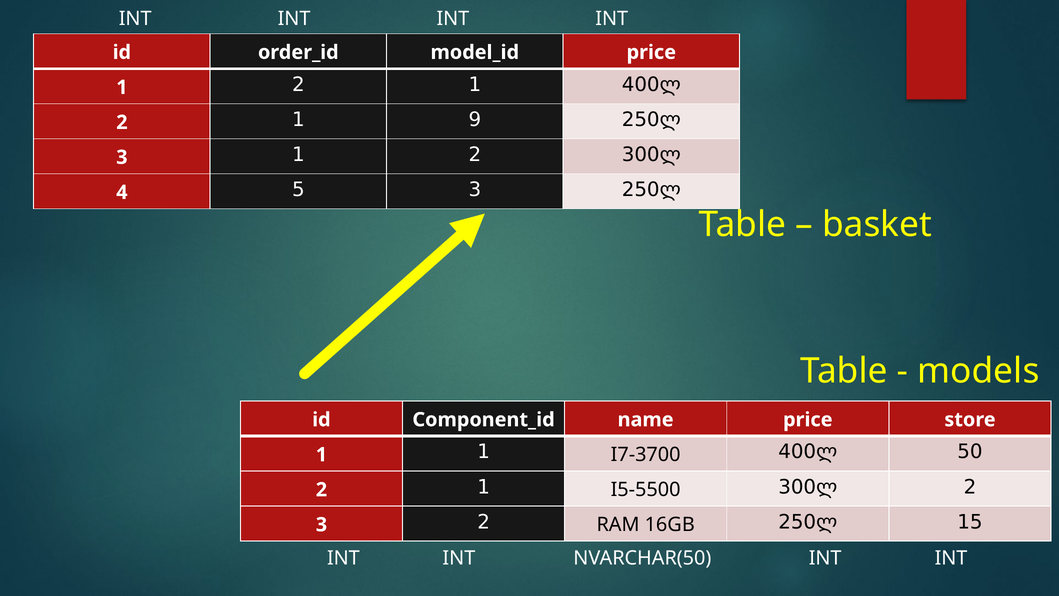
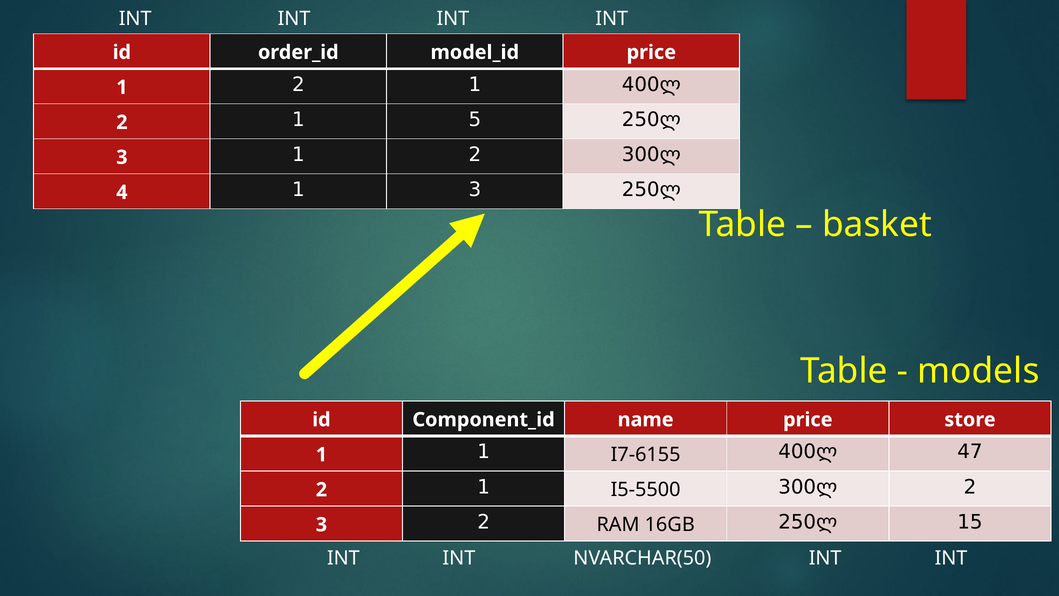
9: 9 -> 5
4 5: 5 -> 1
I7-3700: I7-3700 -> I7-6155
50: 50 -> 47
